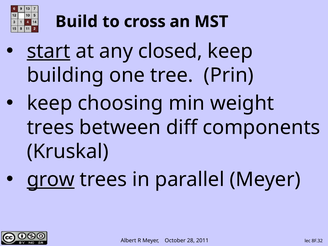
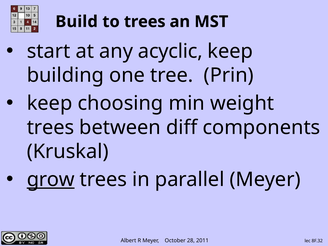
to cross: cross -> trees
start underline: present -> none
closed: closed -> acyclic
